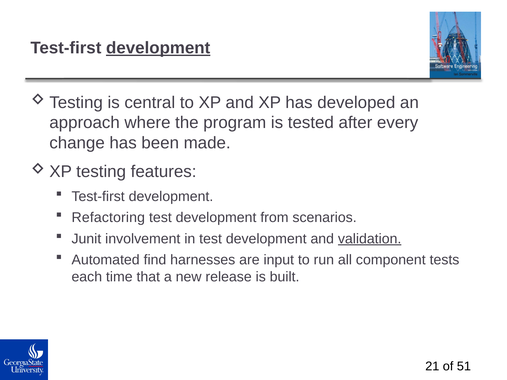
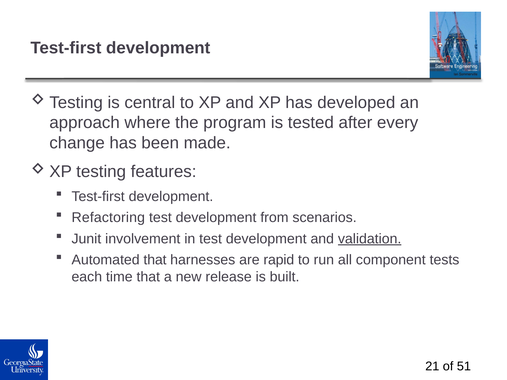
development at (158, 48) underline: present -> none
Automated find: find -> that
input: input -> rapid
